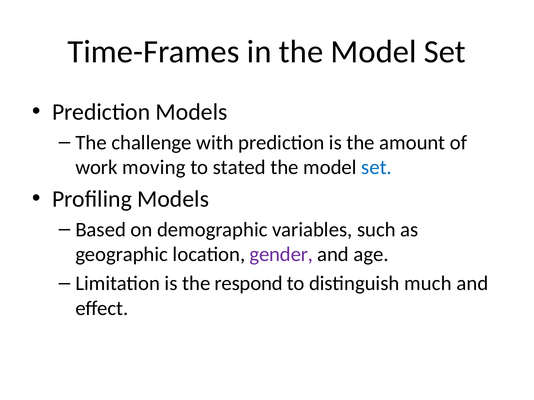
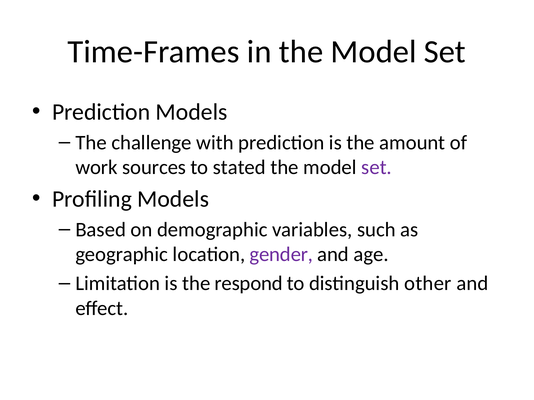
moving: moving -> sources
set at (377, 168) colour: blue -> purple
much: much -> other
